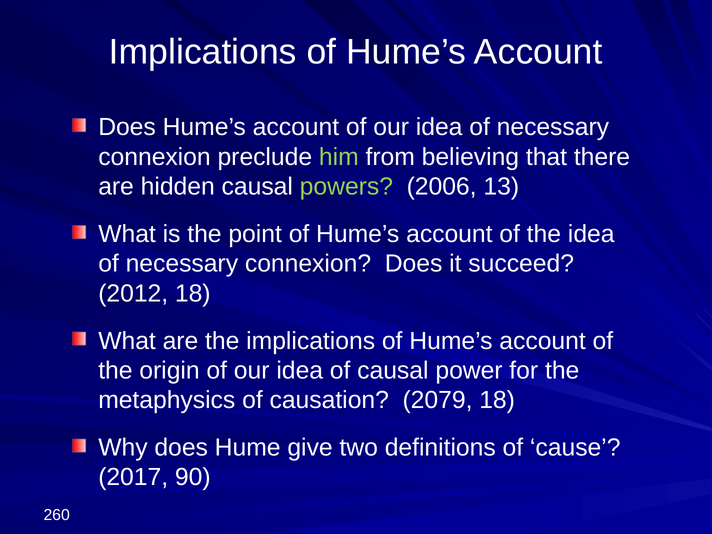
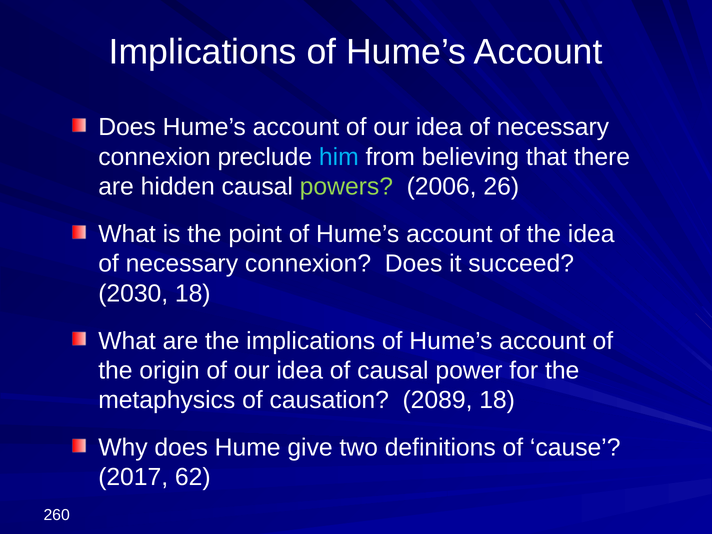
him colour: light green -> light blue
13: 13 -> 26
2012: 2012 -> 2030
2079: 2079 -> 2089
90: 90 -> 62
